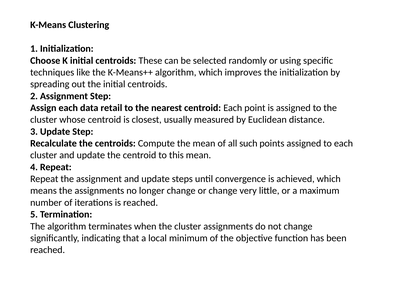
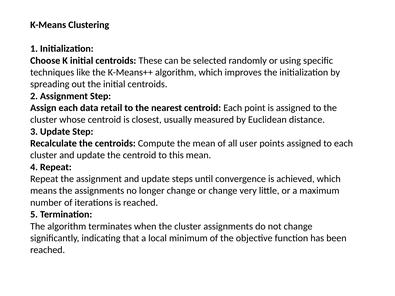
such: such -> user
